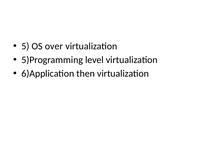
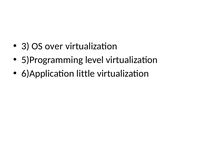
5: 5 -> 3
then: then -> little
